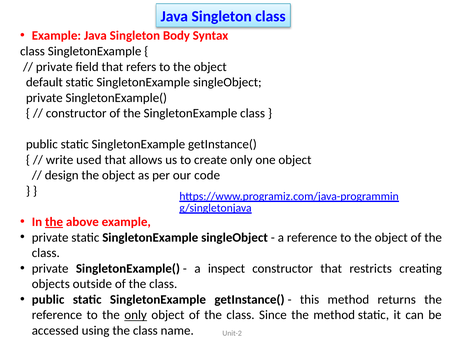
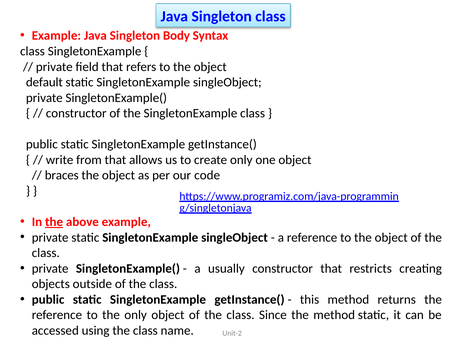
used: used -> from
design: design -> braces
inspect: inspect -> usually
only at (136, 315) underline: present -> none
